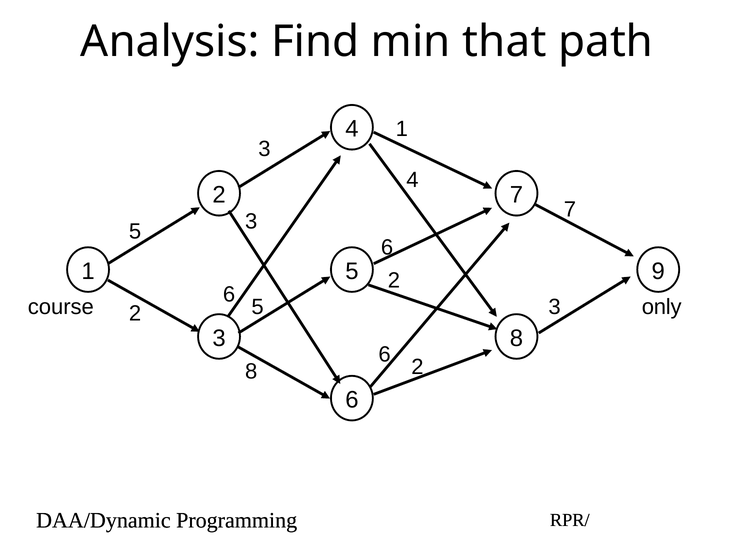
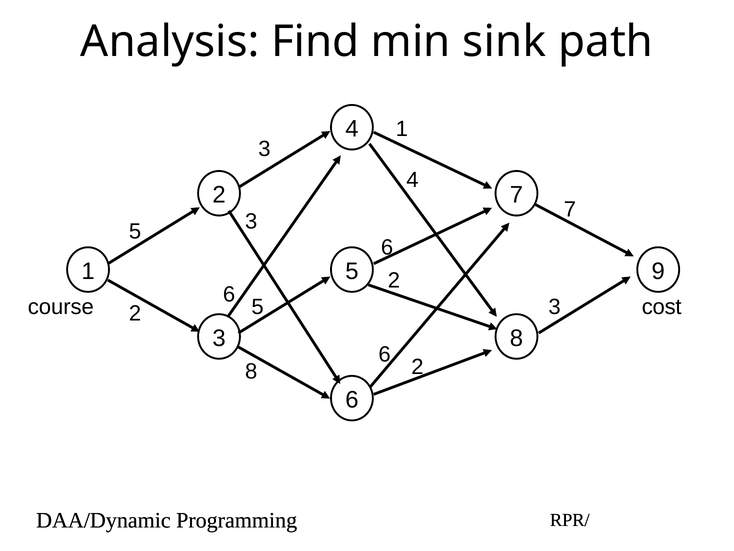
that: that -> sink
only: only -> cost
